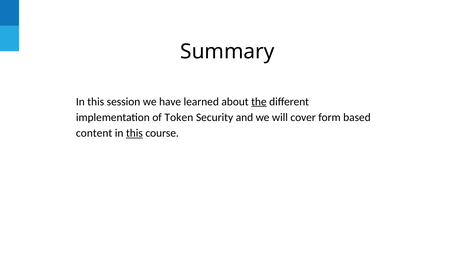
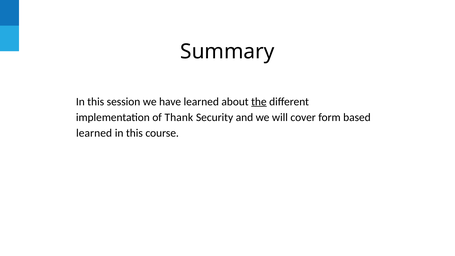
Token: Token -> Thank
content at (94, 133): content -> learned
this at (134, 133) underline: present -> none
